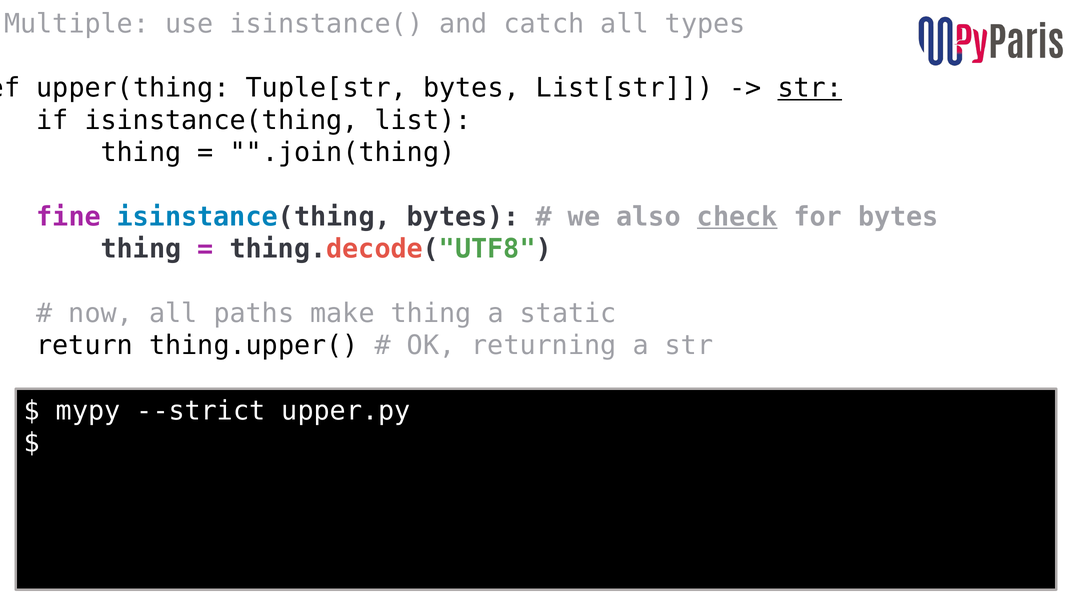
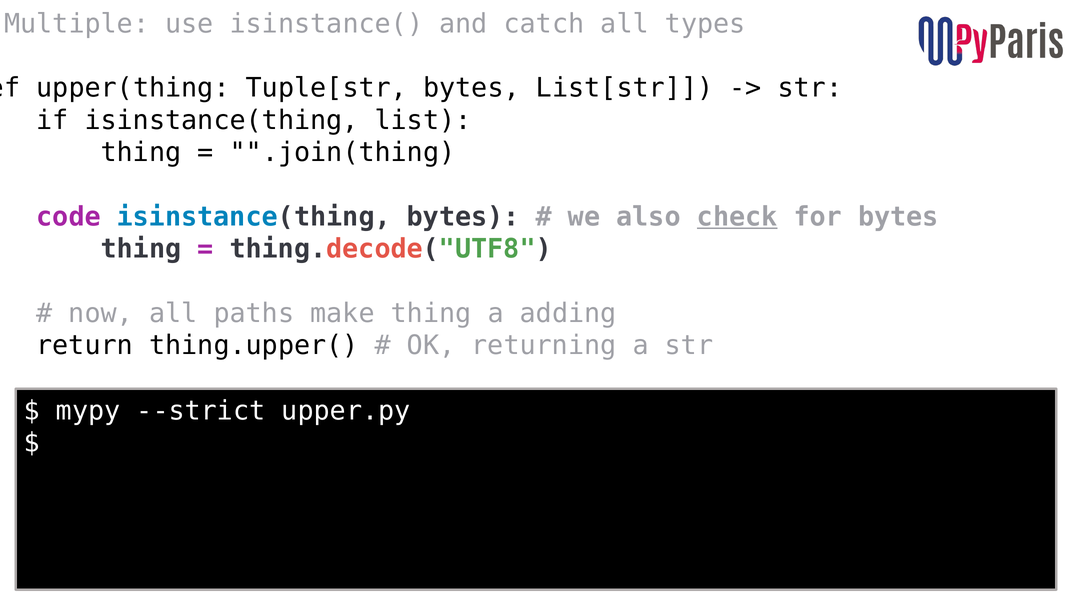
str at (810, 88) underline: present -> none
fine: fine -> code
static: static -> adding
